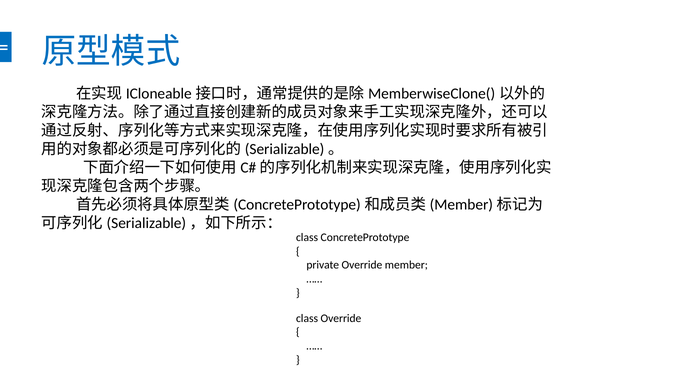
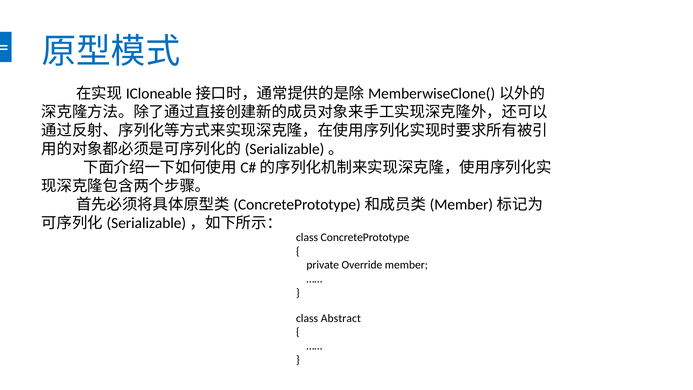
class Override: Override -> Abstract
